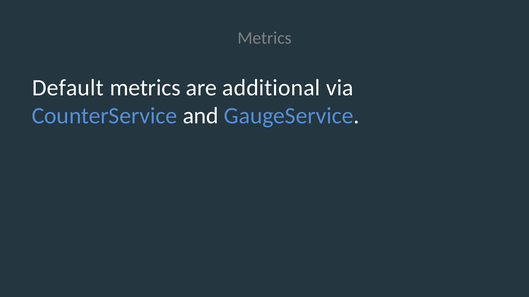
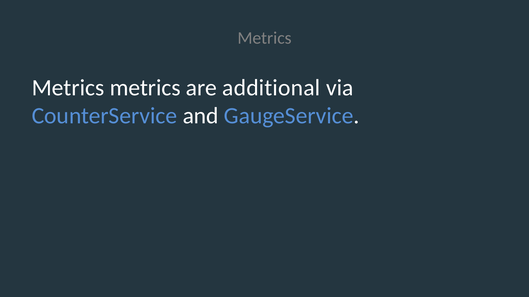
Default at (68, 88): Default -> Metrics
